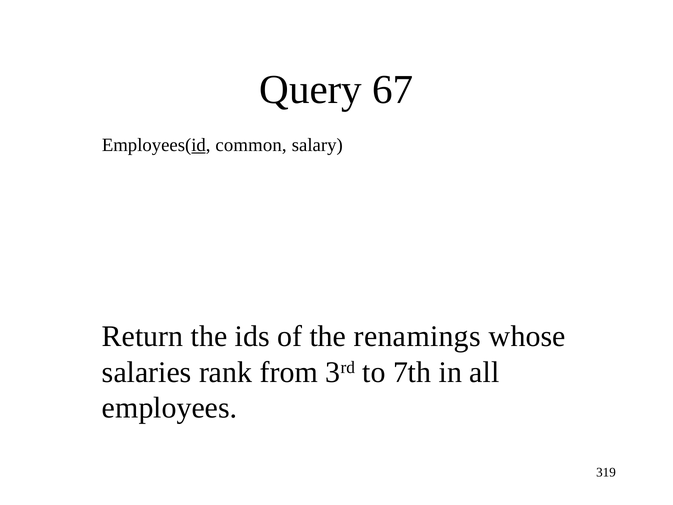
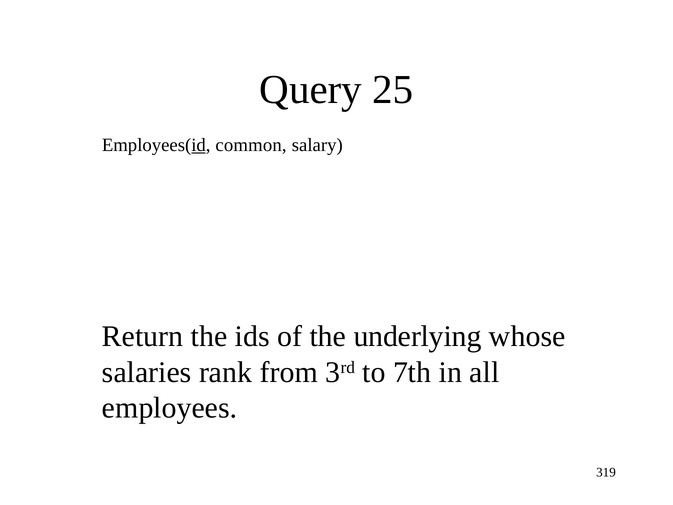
67: 67 -> 25
renamings: renamings -> underlying
